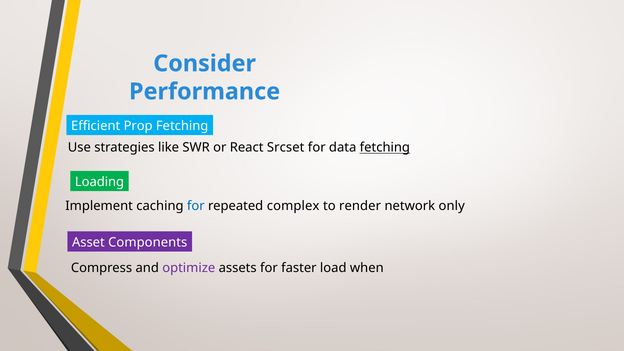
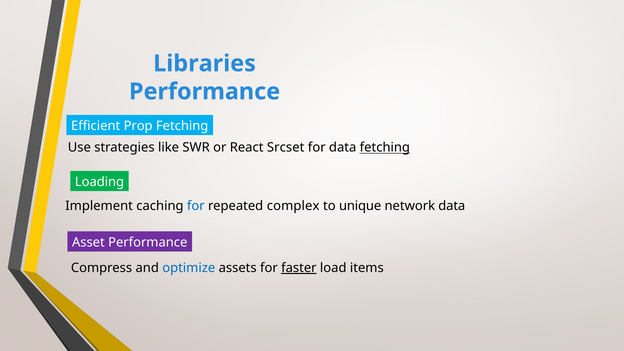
Consider: Consider -> Libraries
render: render -> unique
network only: only -> data
Asset Components: Components -> Performance
optimize colour: purple -> blue
faster underline: none -> present
when: when -> items
